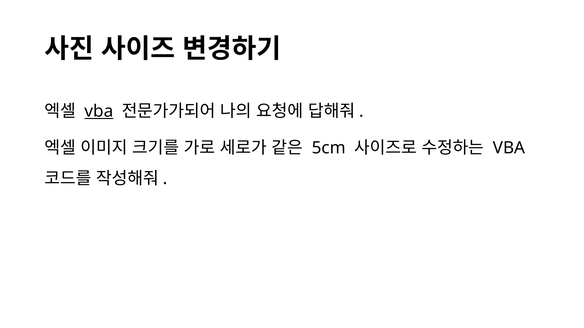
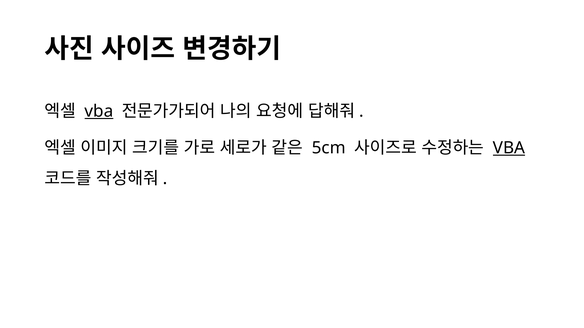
VBA at (509, 148) underline: none -> present
